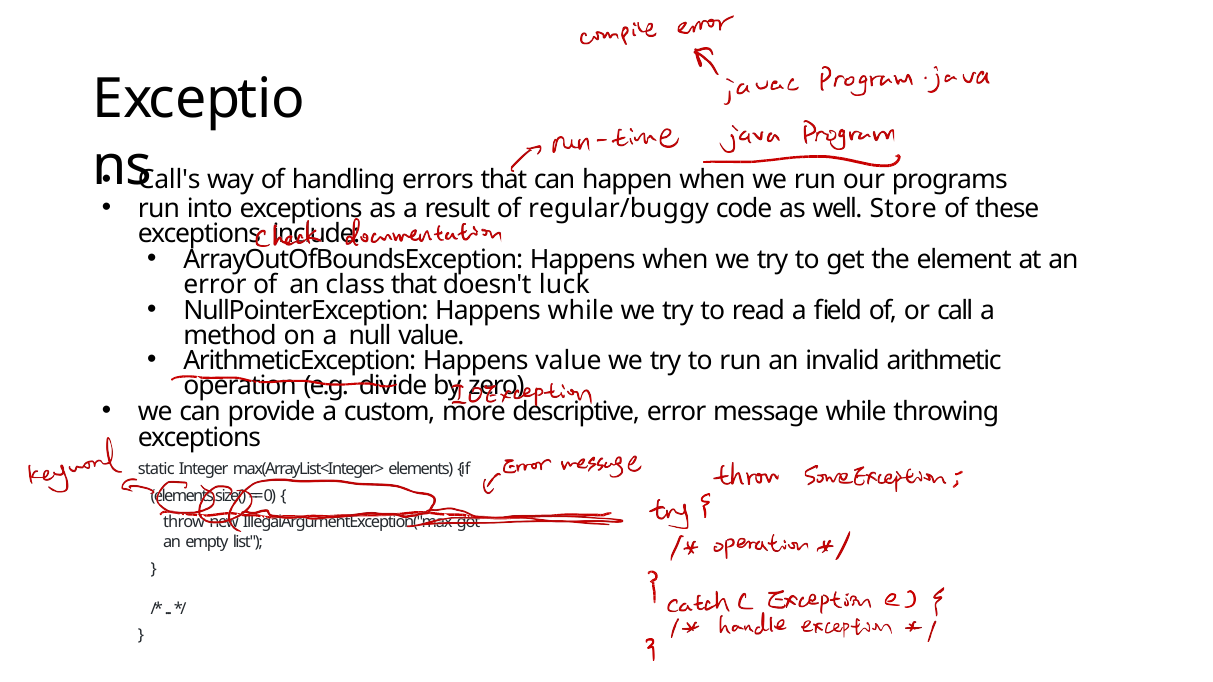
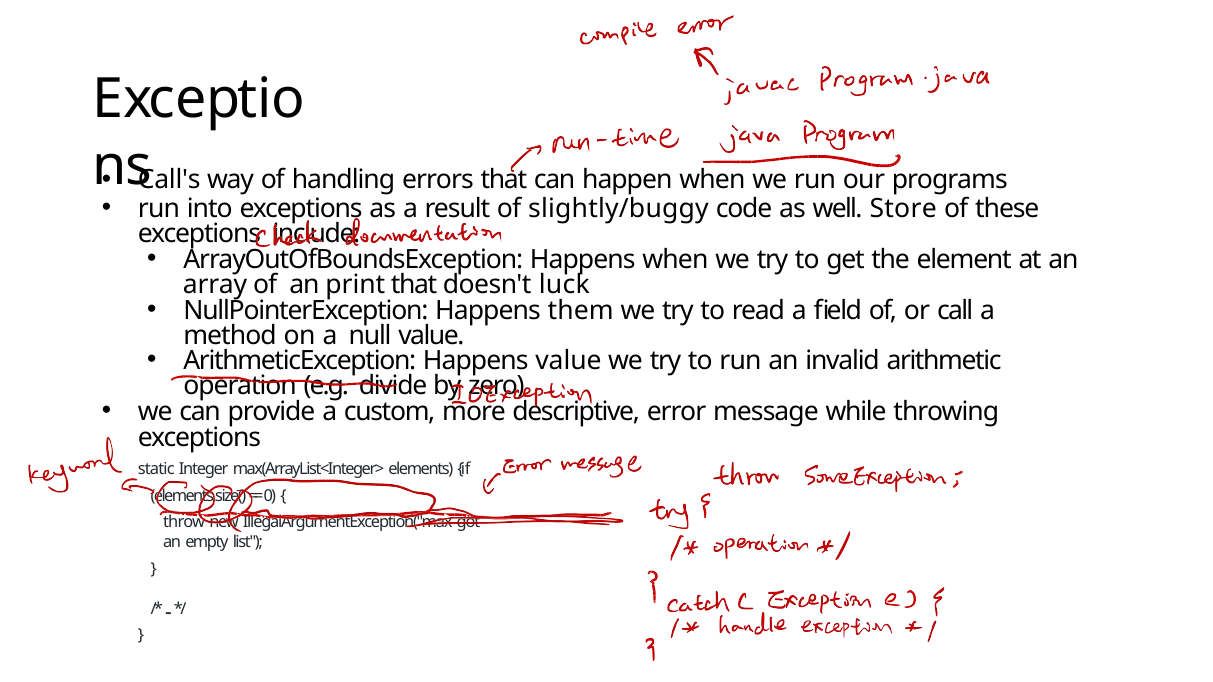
regular/buggy: regular/buggy -> slightly/buggy
error at (215, 285): error -> array
class: class -> print
Happens while: while -> them
